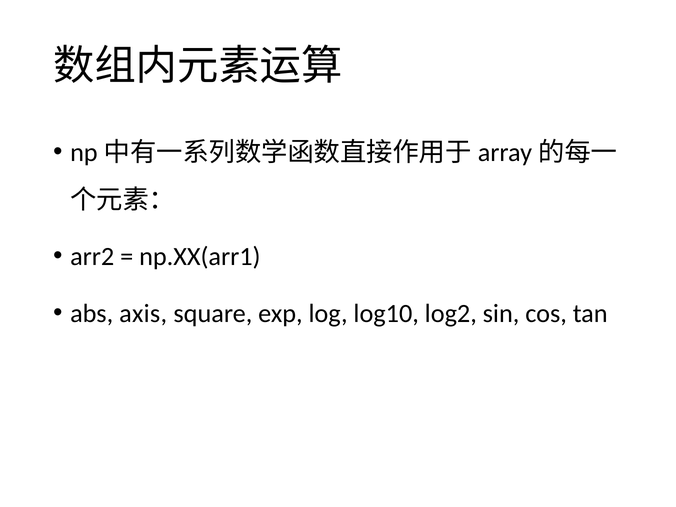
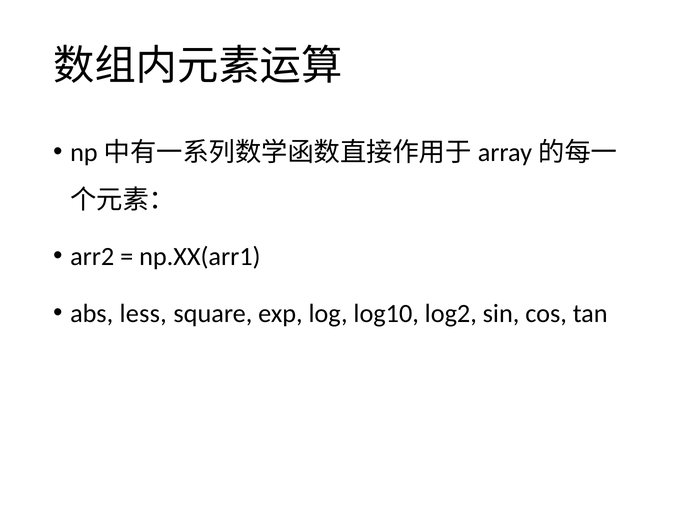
axis: axis -> less
